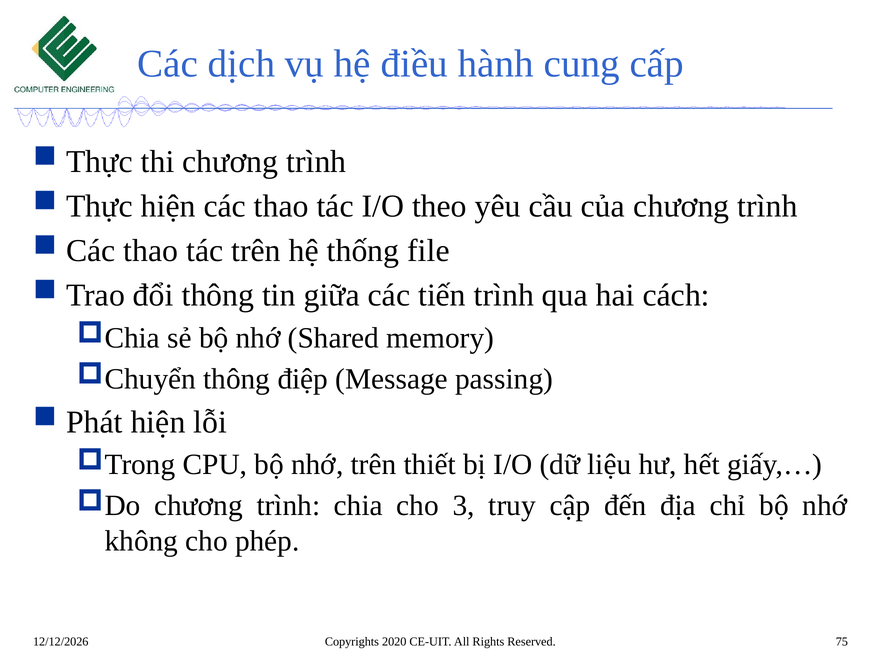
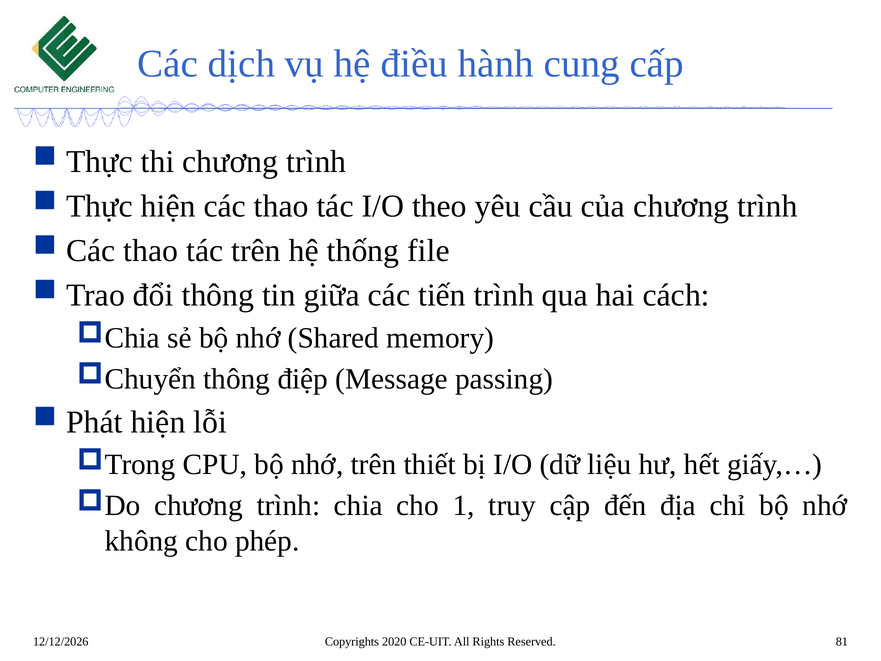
3: 3 -> 1
75: 75 -> 81
